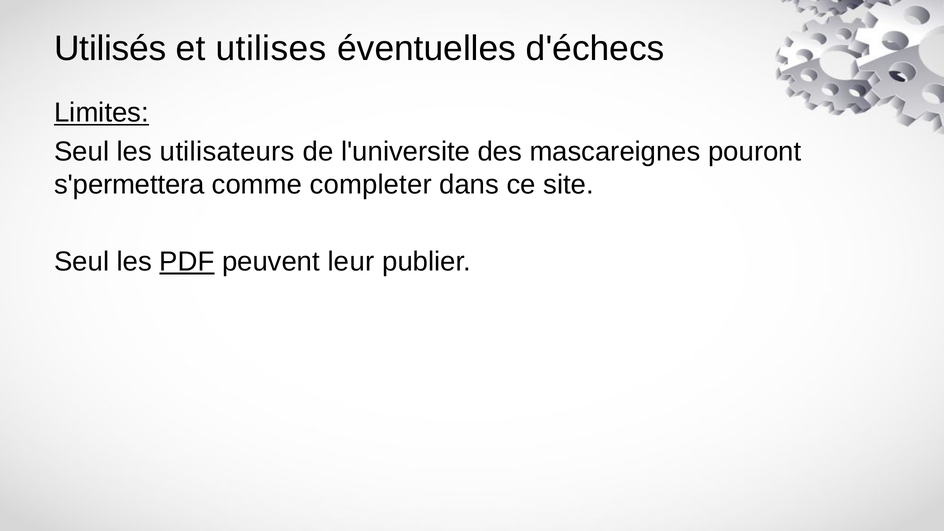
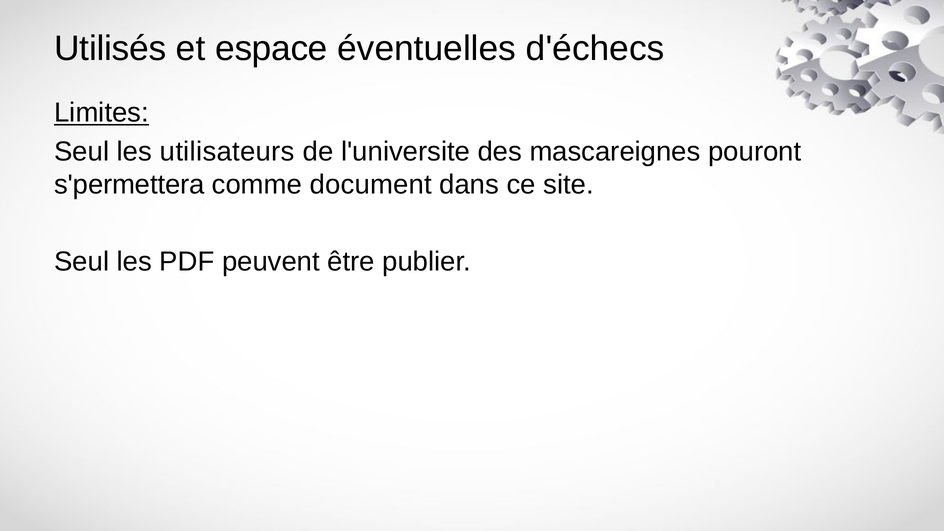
utilises: utilises -> espace
completer: completer -> document
PDF underline: present -> none
leur: leur -> être
